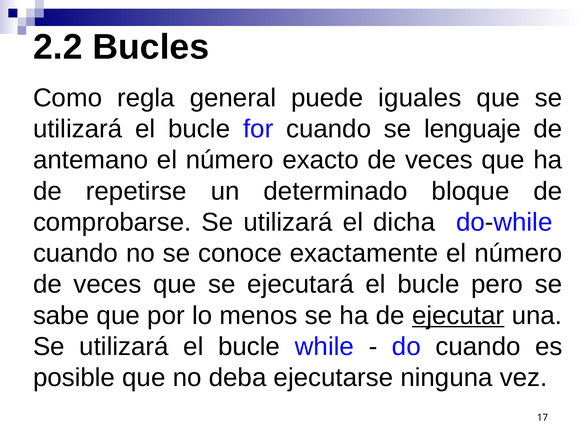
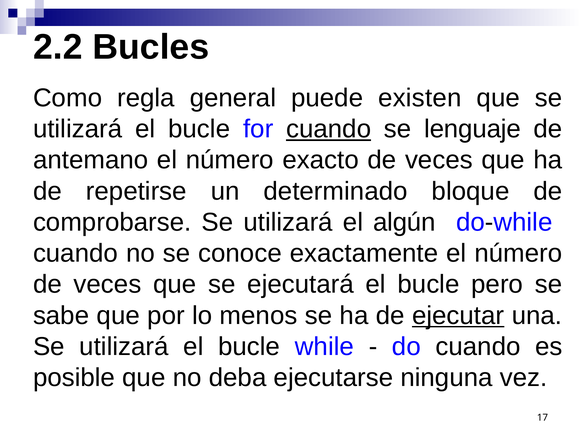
iguales: iguales -> existen
cuando at (329, 129) underline: none -> present
dicha: dicha -> algún
